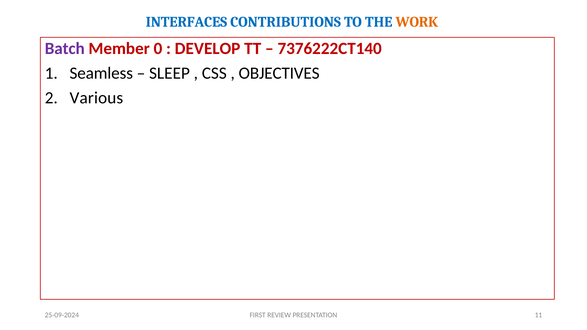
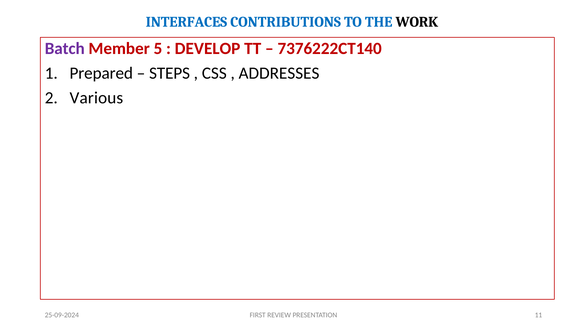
WORK colour: orange -> black
0: 0 -> 5
Seamless: Seamless -> Prepared
SLEEP: SLEEP -> STEPS
OBJECTIVES: OBJECTIVES -> ADDRESSES
